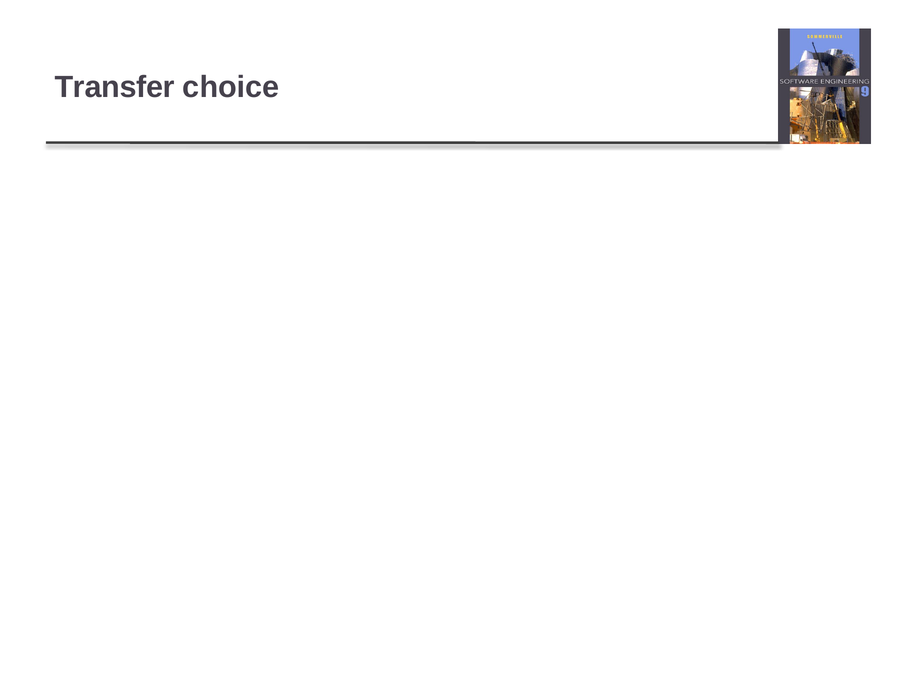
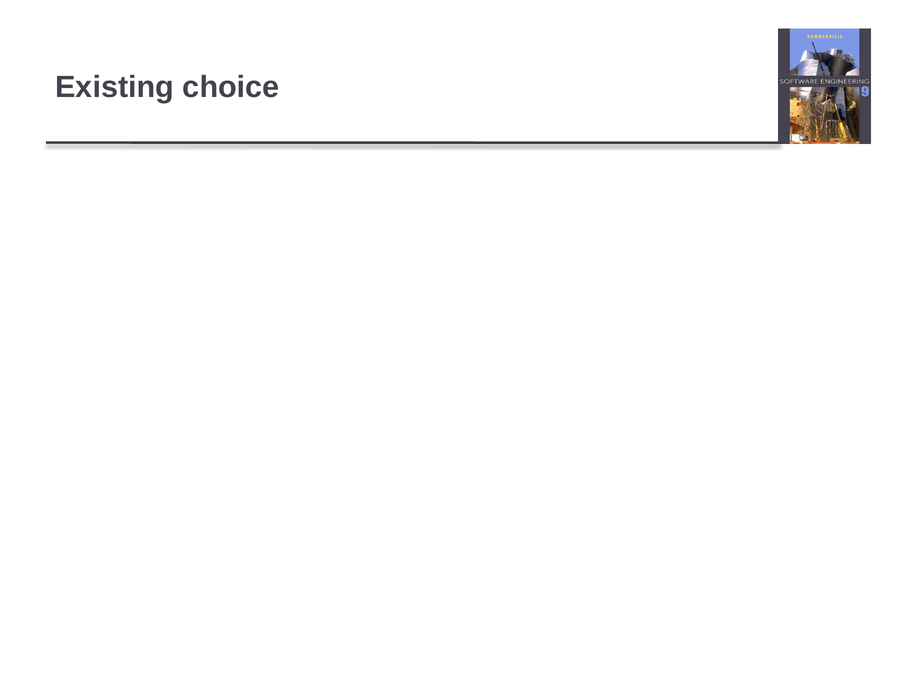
Transfer: Transfer -> Existing
